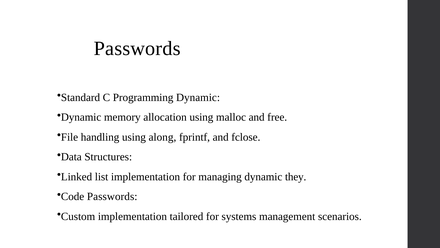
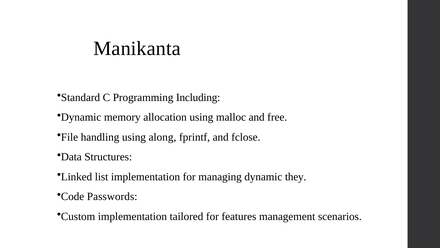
Passwords at (137, 48): Passwords -> Manikanta
Programming Dynamic: Dynamic -> Including
systems: systems -> features
